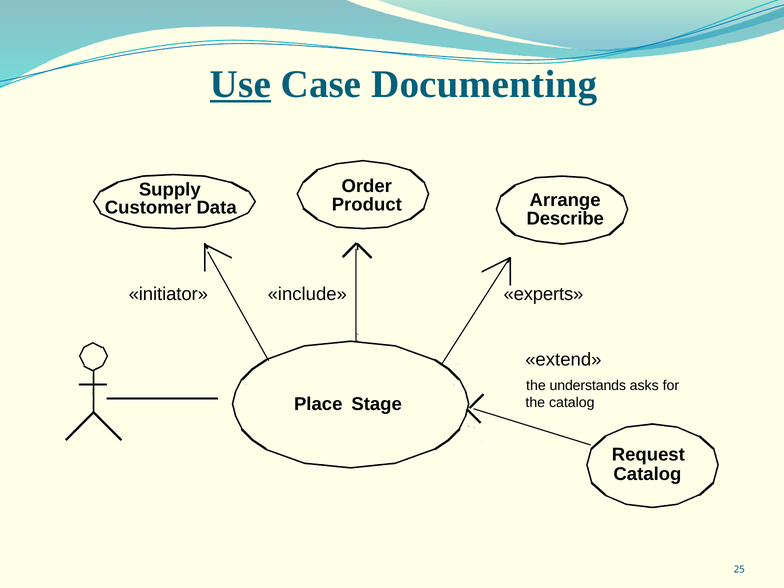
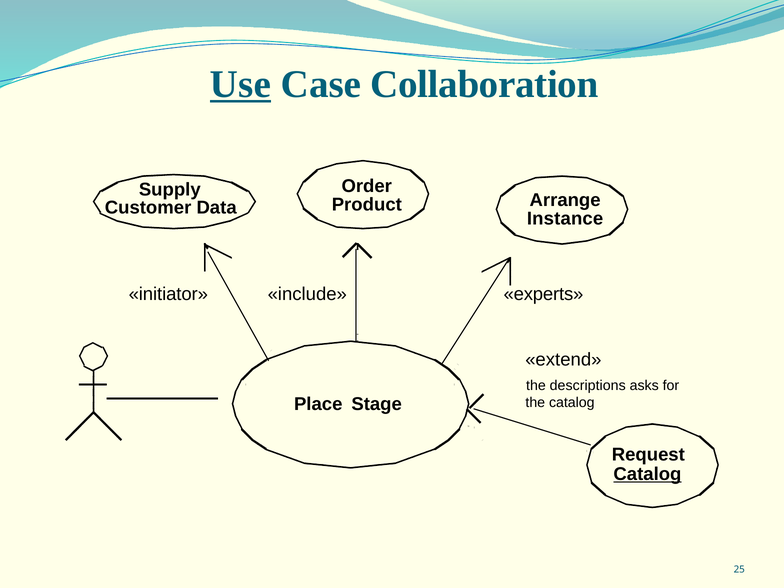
Documenting: Documenting -> Collaboration
Describe: Describe -> Instance
understands: understands -> descriptions
Catalog at (647, 474) underline: none -> present
